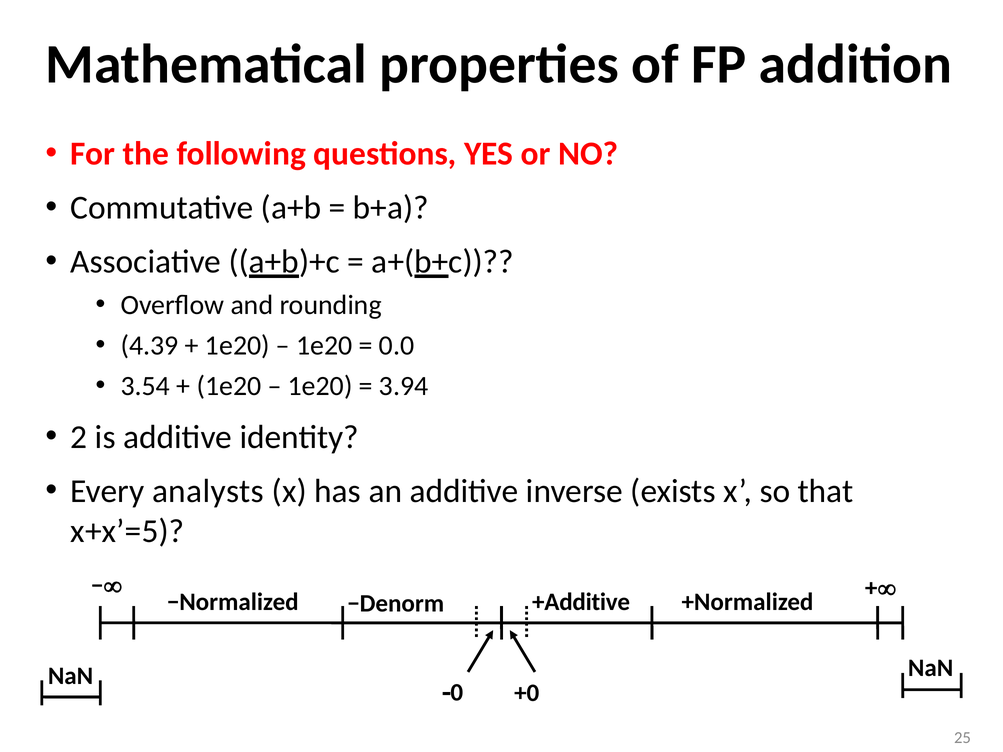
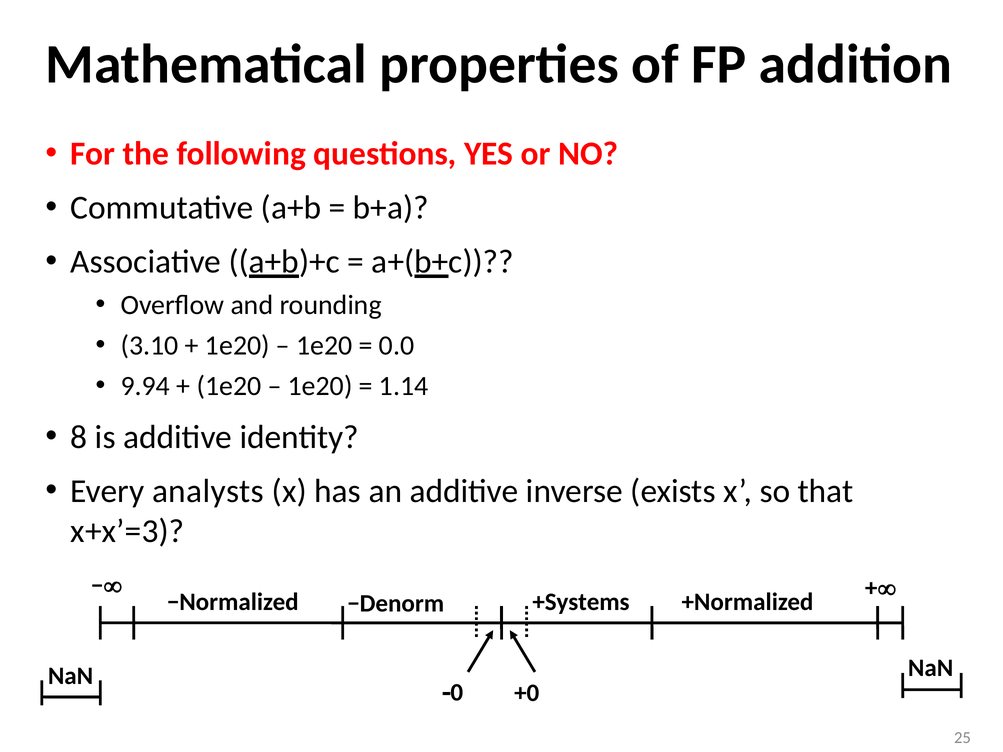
4.39: 4.39 -> 3.10
3.54: 3.54 -> 9.94
3.94: 3.94 -> 1.14
2: 2 -> 8
x+x’=5: x+x’=5 -> x+x’=3
+Additive: +Additive -> +Systems
